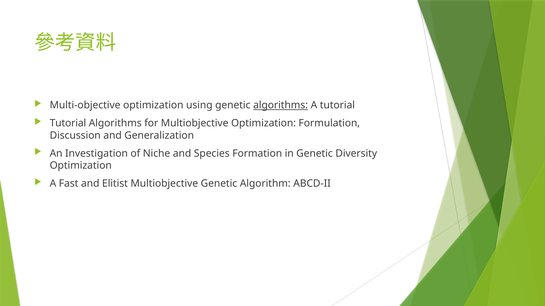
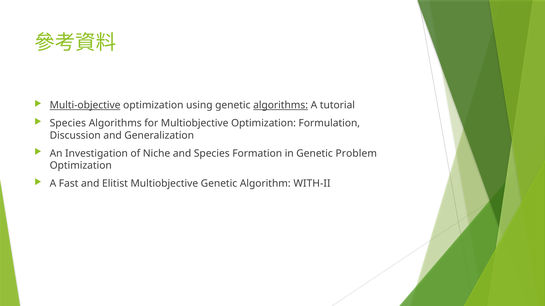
Multi-objective underline: none -> present
Tutorial at (68, 123): Tutorial -> Species
Diversity: Diversity -> Problem
ABCD-II: ABCD-II -> WITH-II
